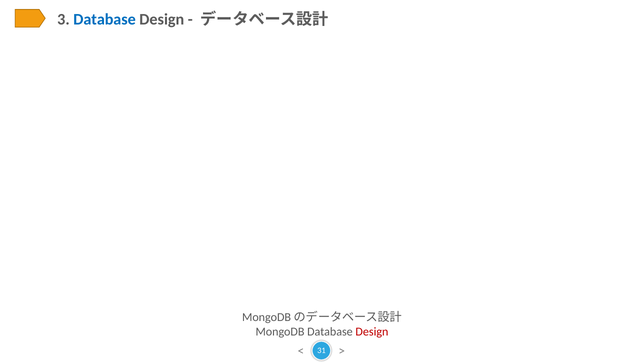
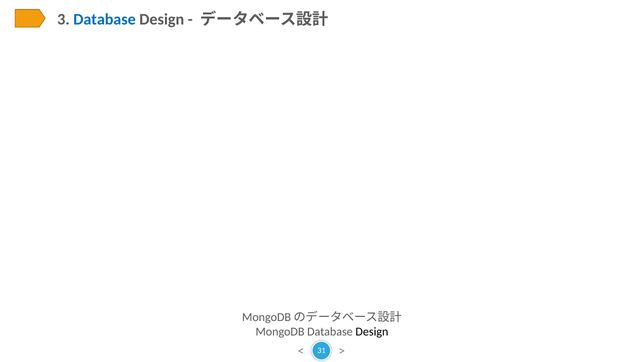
Design at (372, 332) colour: red -> black
